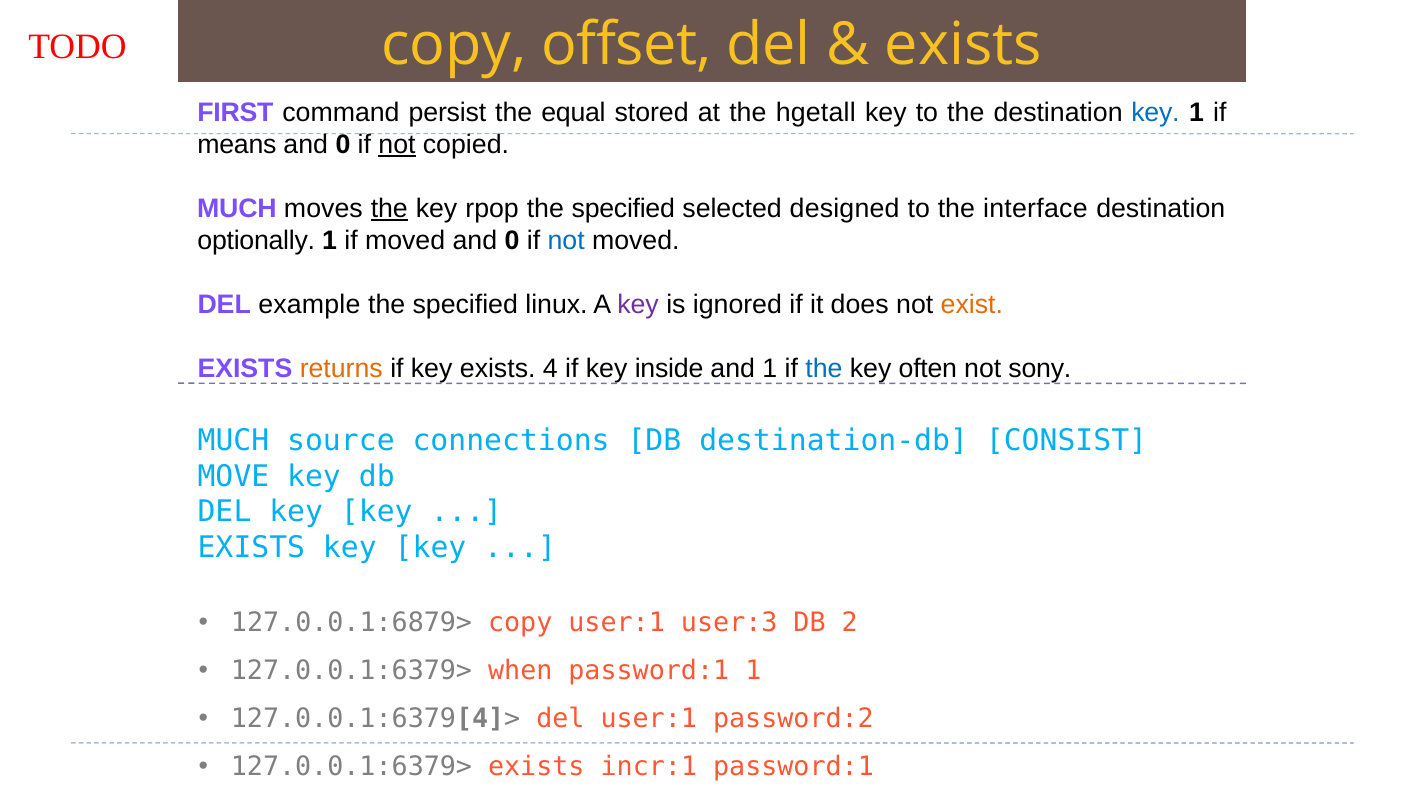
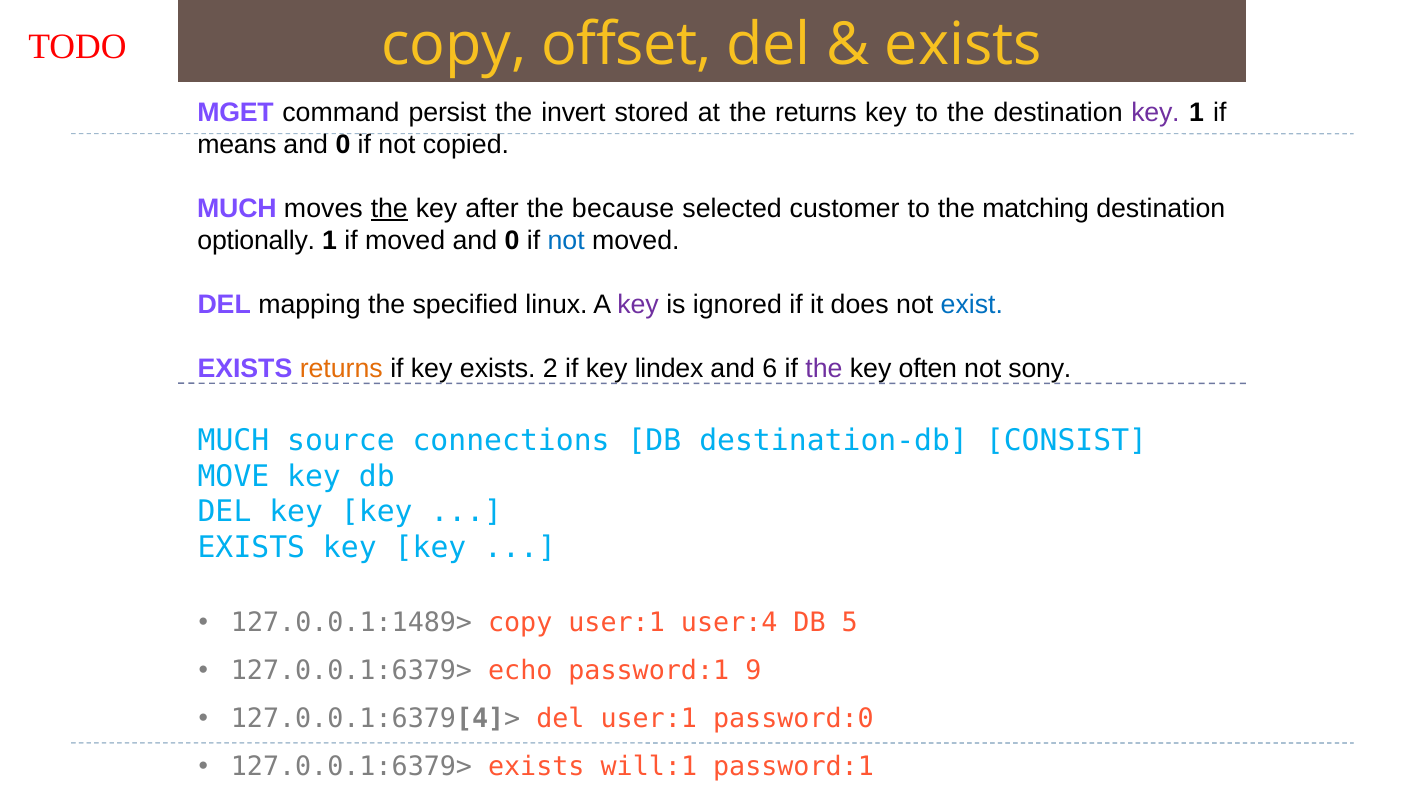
FIRST: FIRST -> MGET
equal: equal -> invert
the hgetall: hgetall -> returns
key at (1155, 112) colour: blue -> purple
not at (397, 144) underline: present -> none
rpop: rpop -> after
specified at (623, 208): specified -> because
designed: designed -> customer
interface: interface -> matching
example: example -> mapping
exist colour: orange -> blue
4: 4 -> 2
inside: inside -> lindex
and 1: 1 -> 6
the at (824, 369) colour: blue -> purple
127.0.0.1:6879>: 127.0.0.1:6879> -> 127.0.0.1:1489>
user:3: user:3 -> user:4
2: 2 -> 5
when: when -> echo
password:1 1: 1 -> 9
password:2: password:2 -> password:0
incr:1: incr:1 -> will:1
